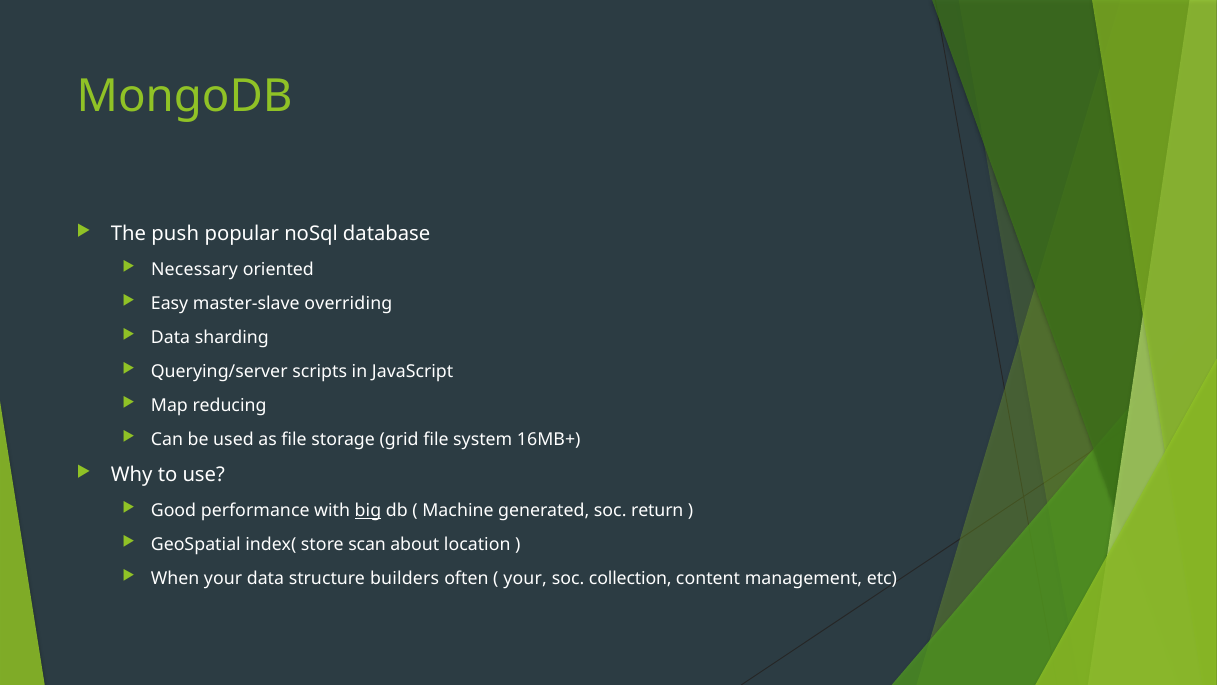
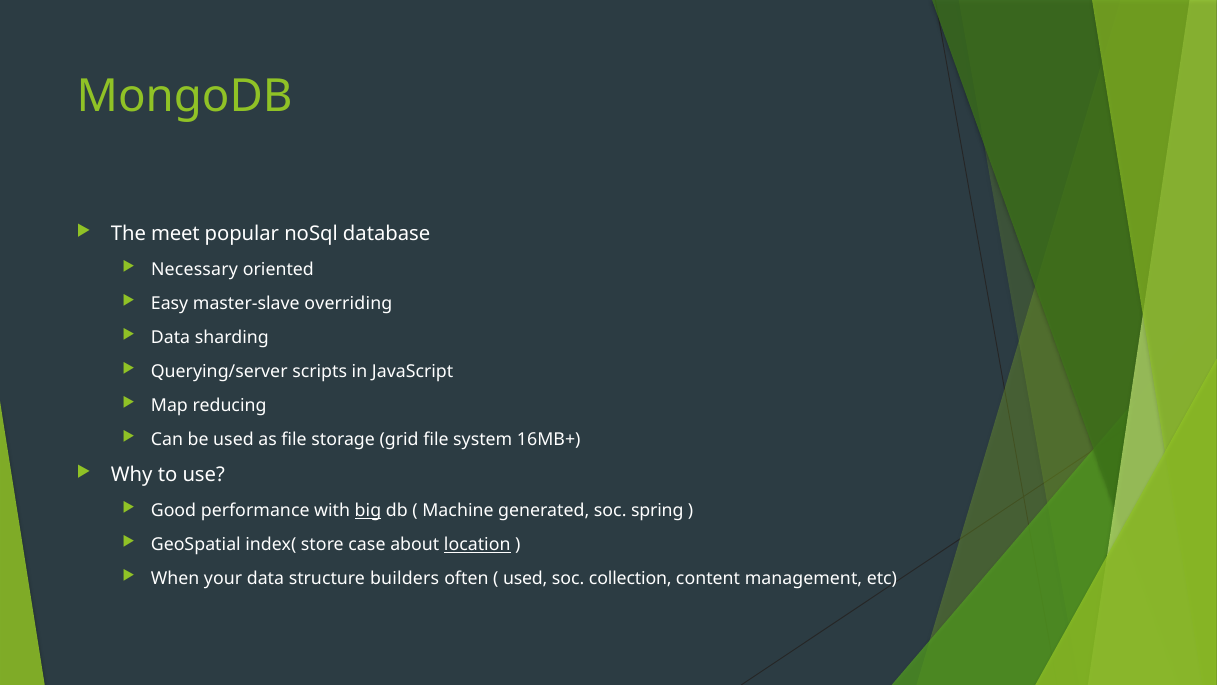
push: push -> meet
return: return -> spring
scan: scan -> case
location underline: none -> present
your at (525, 578): your -> used
